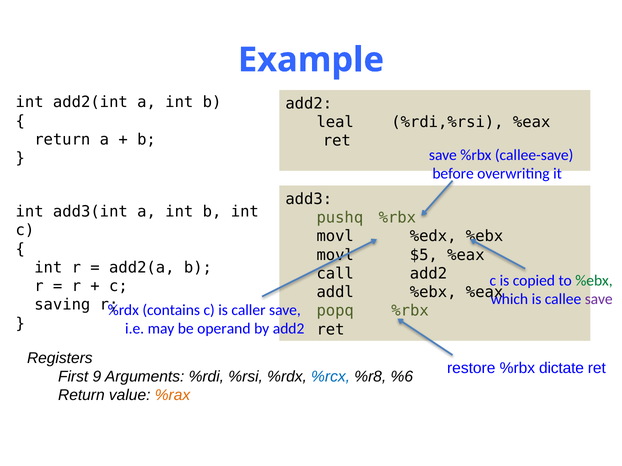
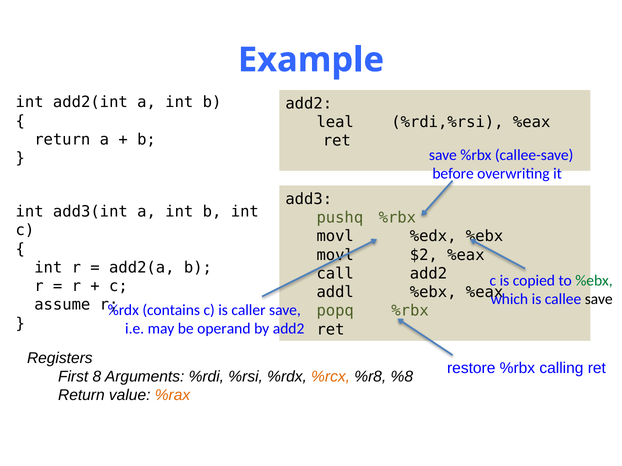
$5: $5 -> $2
save at (599, 300) colour: purple -> black
saving: saving -> assume
dictate: dictate -> calling
9: 9 -> 8
%rcx colour: blue -> orange
%6: %6 -> %8
